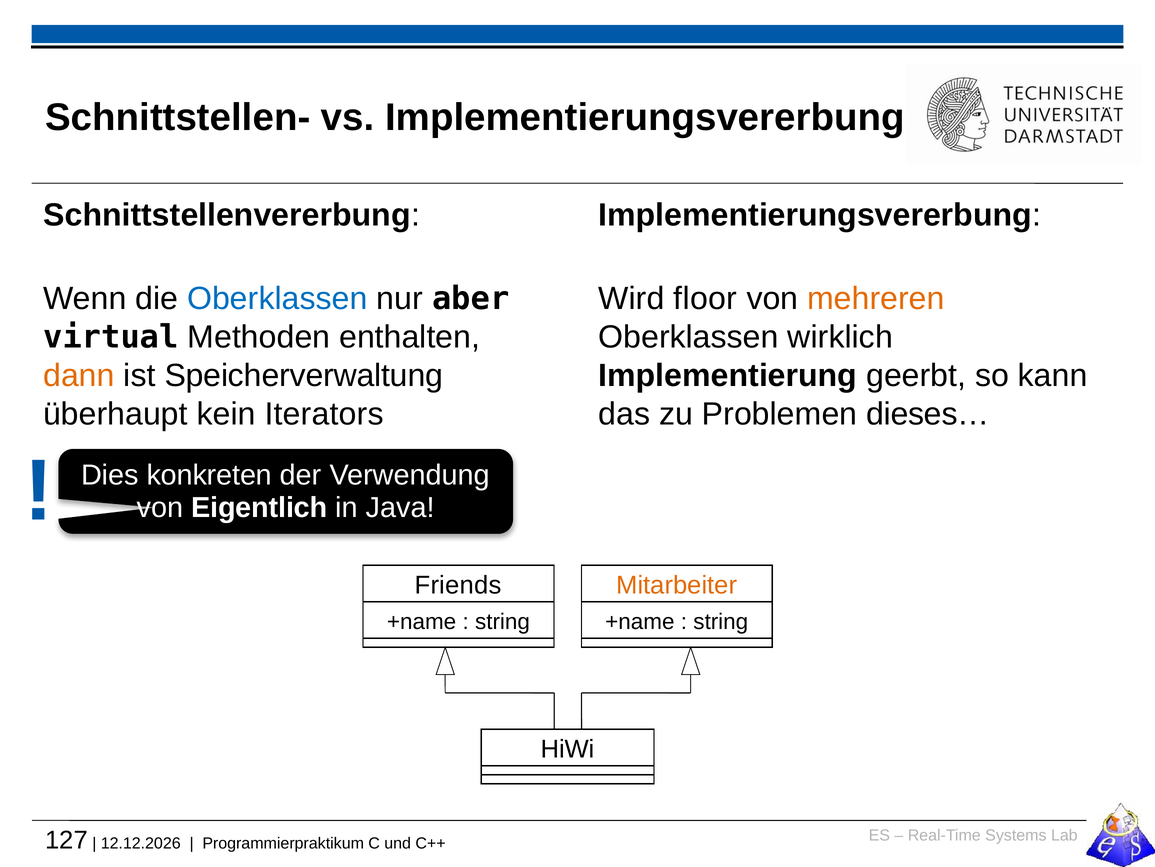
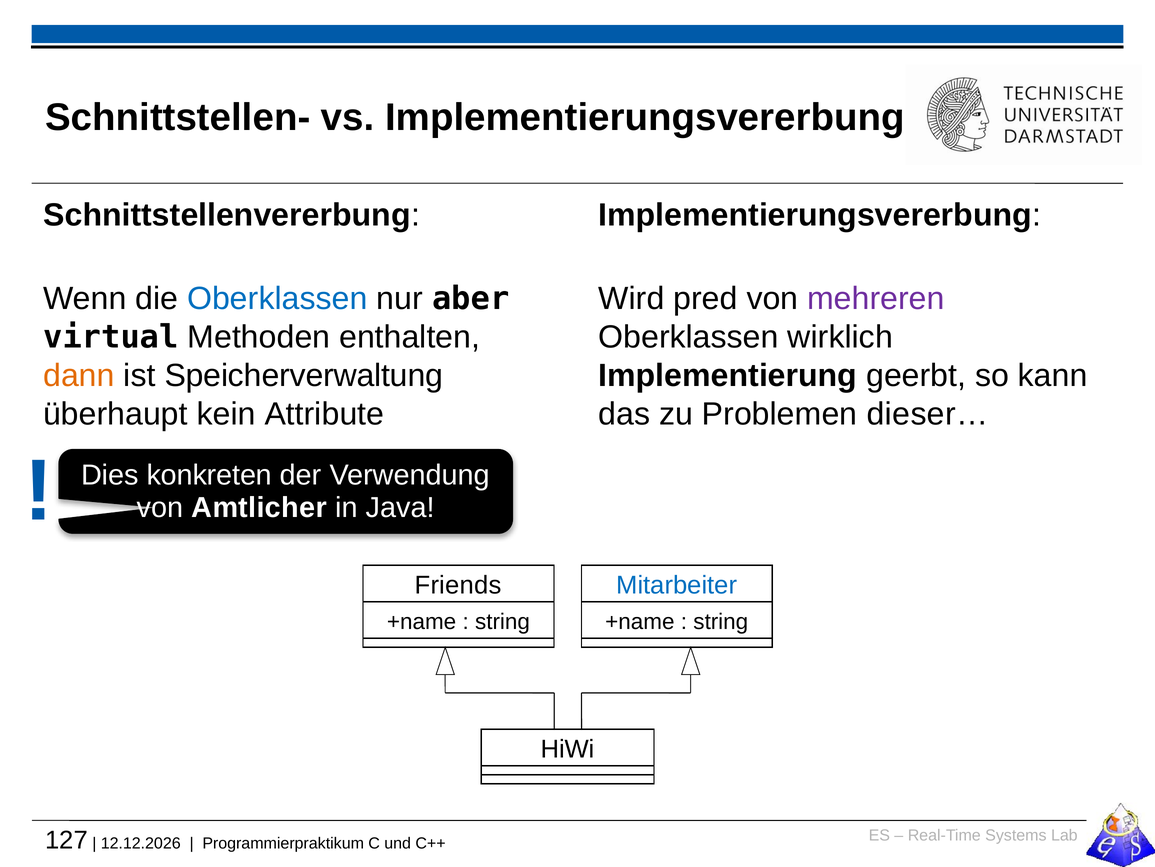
floor: floor -> pred
mehreren colour: orange -> purple
Iterators: Iterators -> Attribute
dieses…: dieses… -> dieser…
Eigentlich: Eigentlich -> Amtlicher
Mitarbeiter colour: orange -> blue
